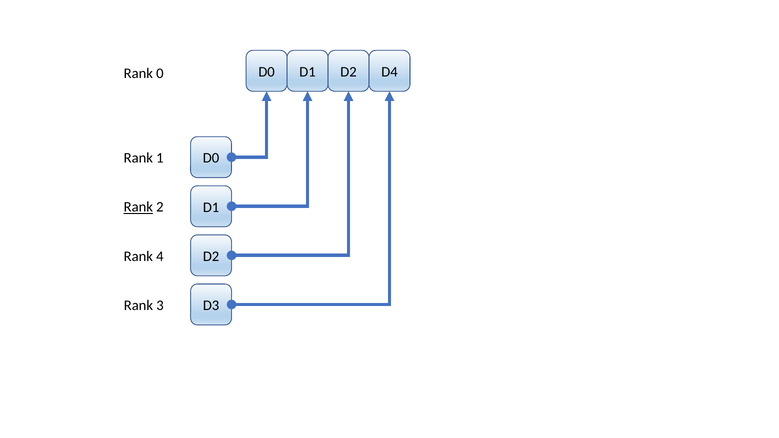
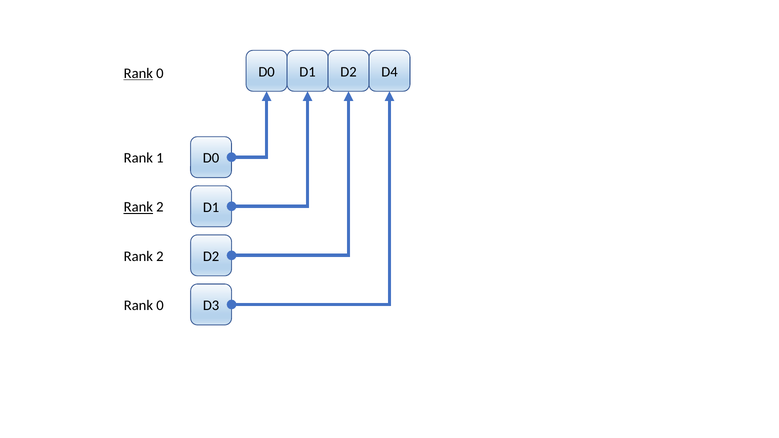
Rank at (138, 74) underline: none -> present
4 at (160, 256): 4 -> 2
3 at (160, 305): 3 -> 0
